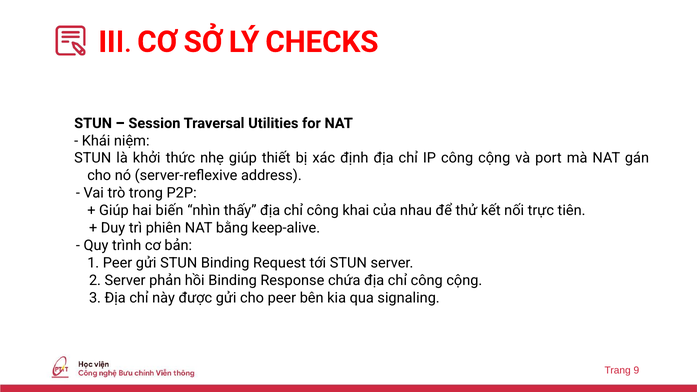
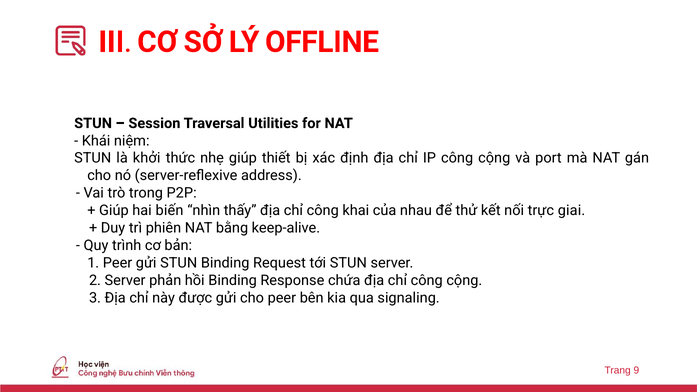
CHECKS: CHECKS -> OFFLINE
tiên: tiên -> giai
